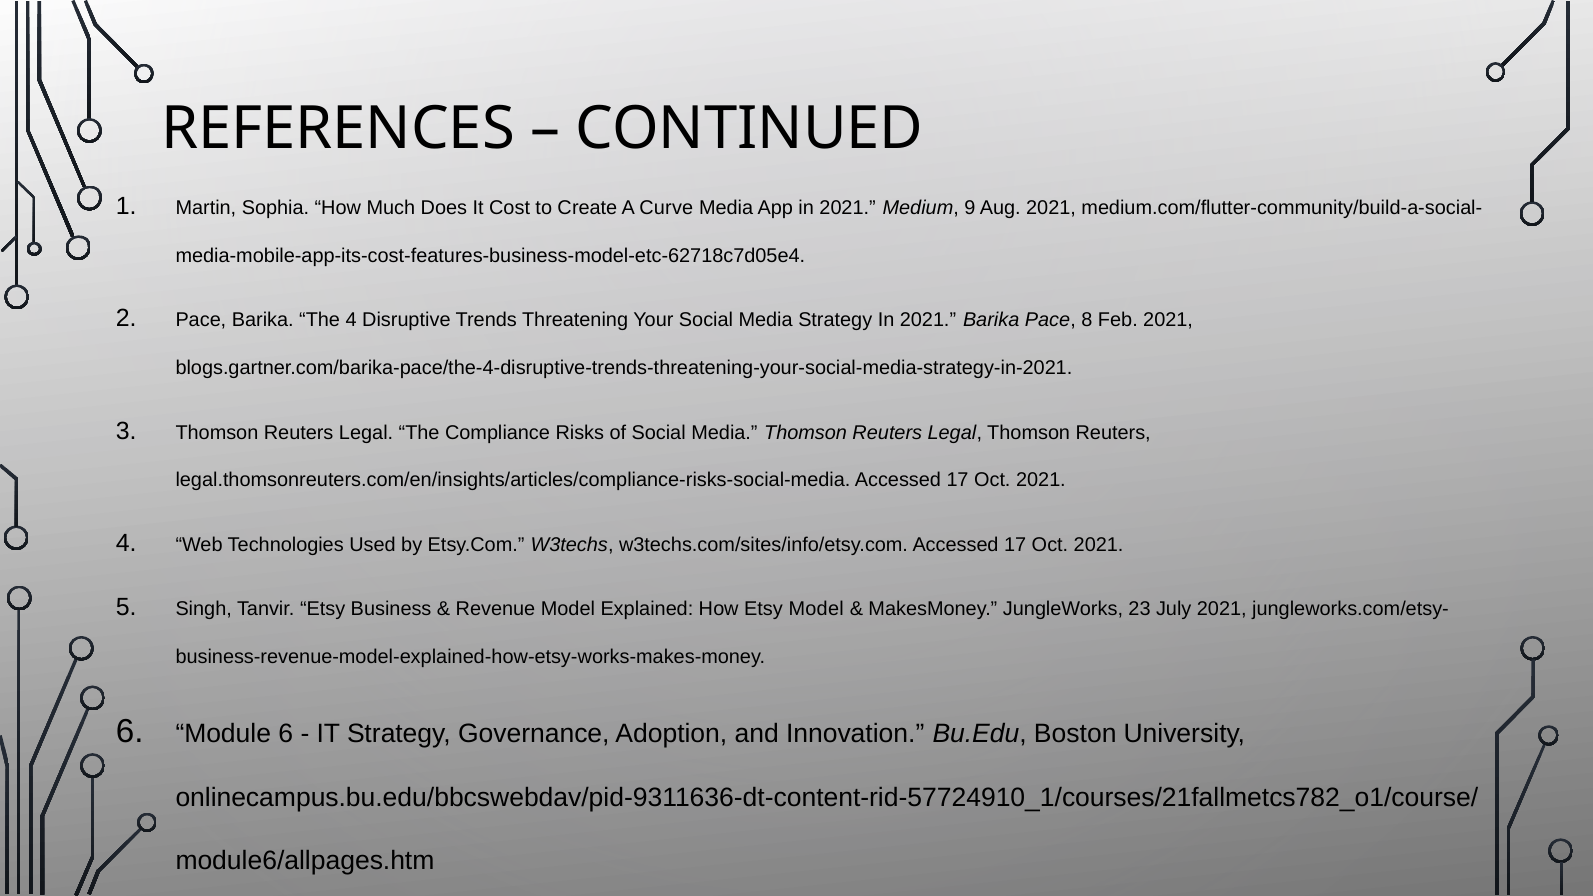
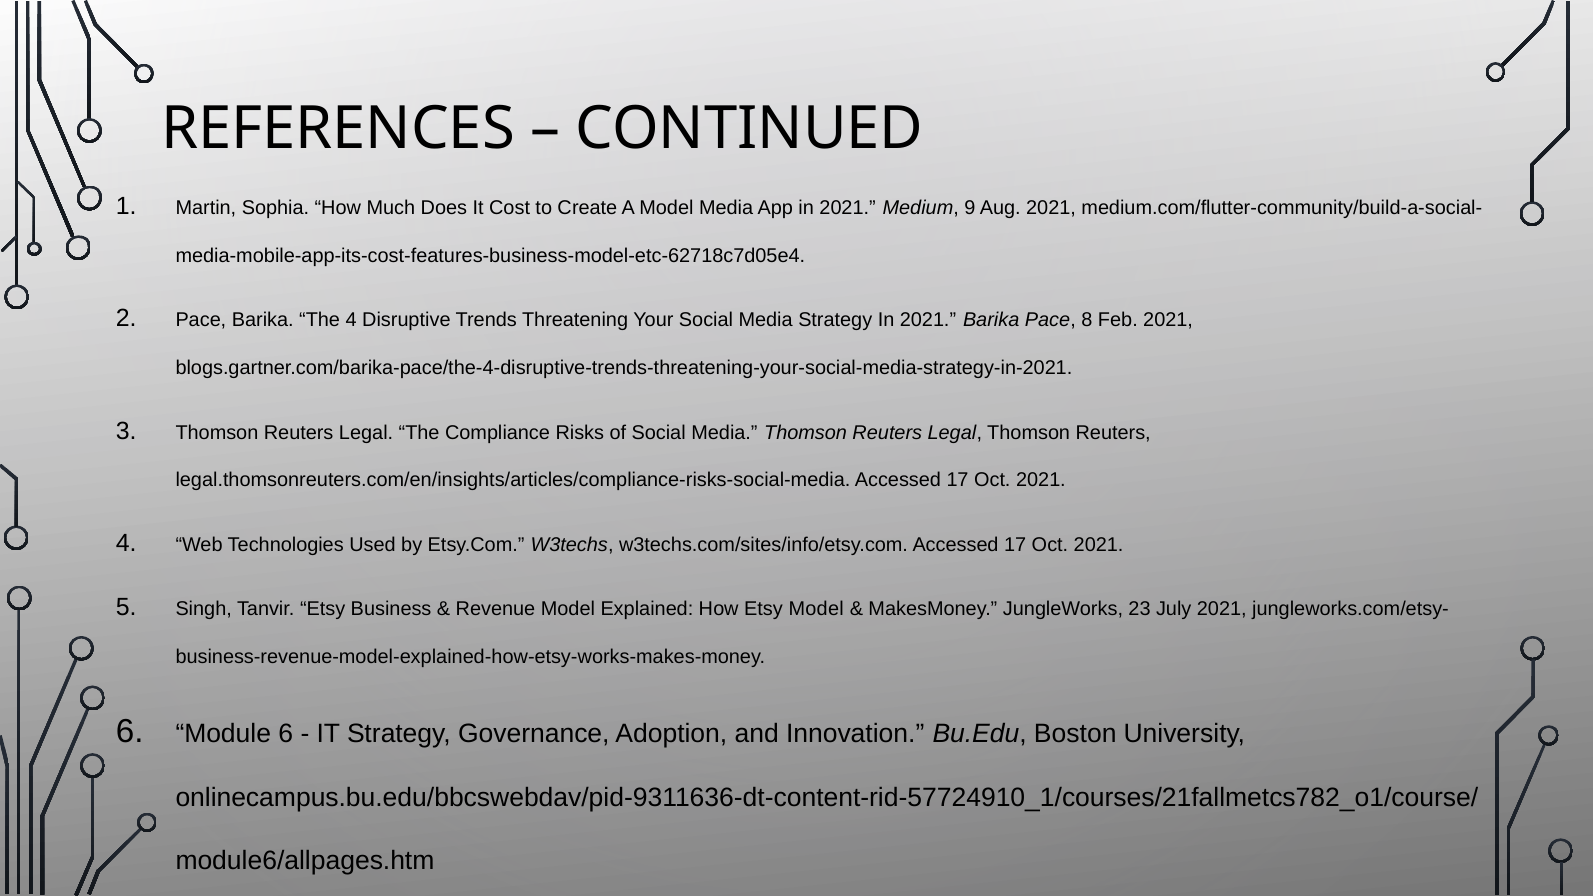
A Curve: Curve -> Model
